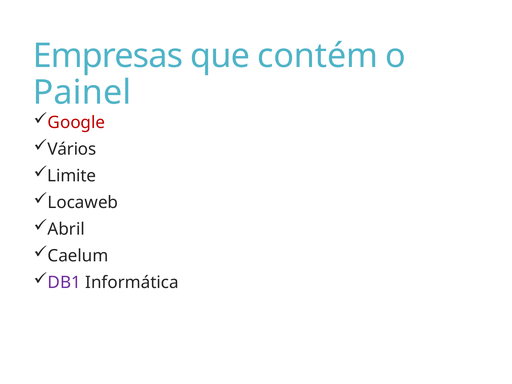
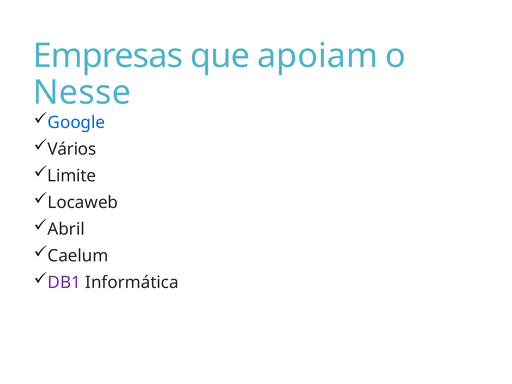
contém: contém -> apoiam
Painel: Painel -> Nesse
Google colour: red -> blue
